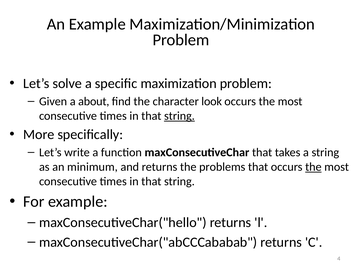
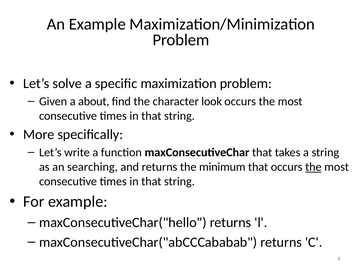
string at (179, 116) underline: present -> none
minimum: minimum -> searching
problems: problems -> minimum
